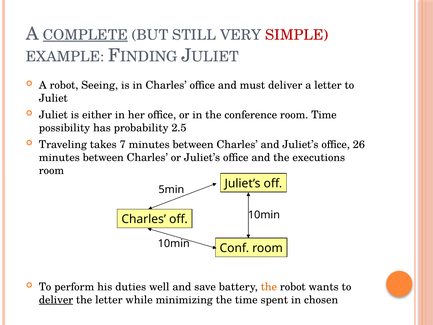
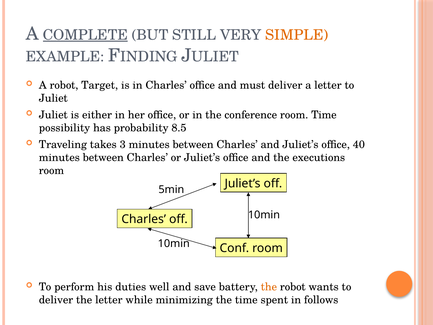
SIMPLE colour: red -> orange
Seeing: Seeing -> Target
2.5: 2.5 -> 8.5
7: 7 -> 3
26: 26 -> 40
deliver at (56, 300) underline: present -> none
chosen: chosen -> follows
